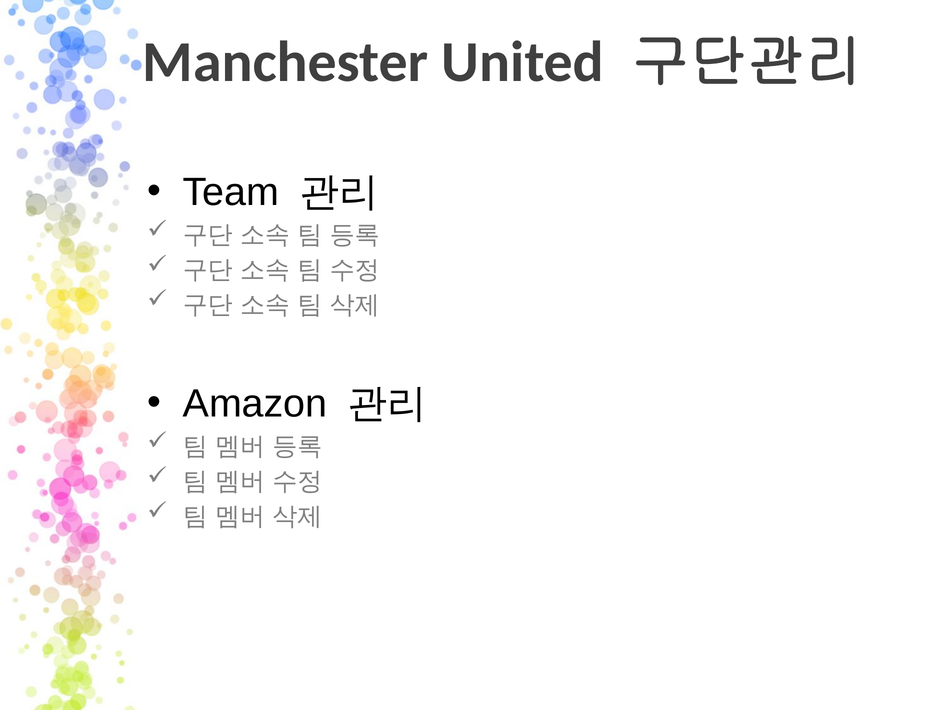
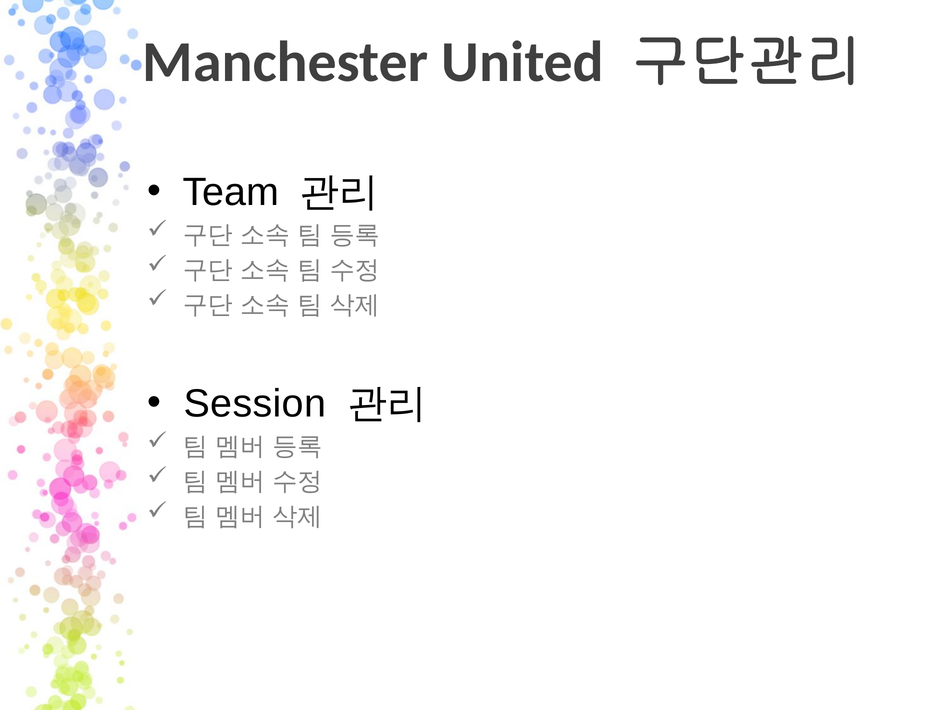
Amazon: Amazon -> Session
